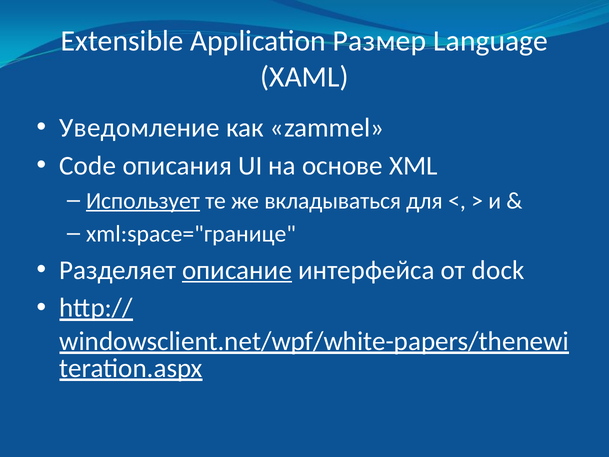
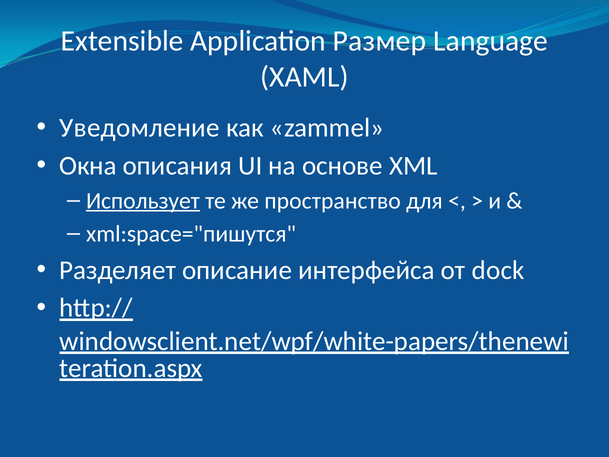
Code: Code -> Окна
вкладываться: вкладываться -> пространство
xml:space="границе: xml:space="границе -> xml:space="пишутся
описание underline: present -> none
